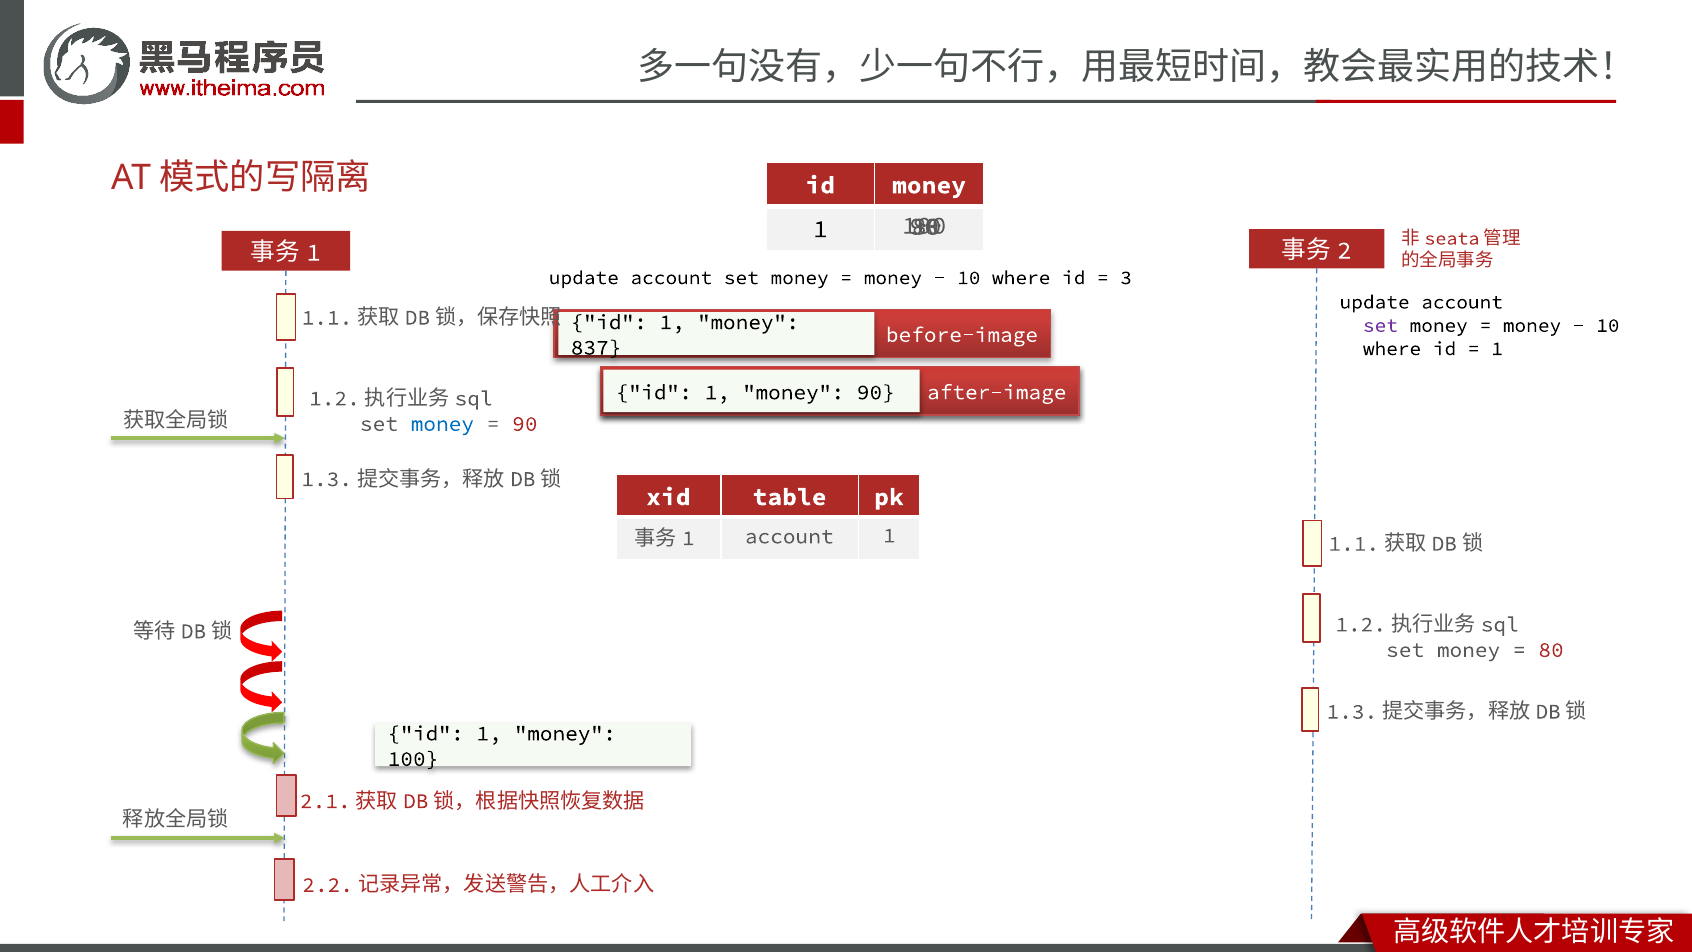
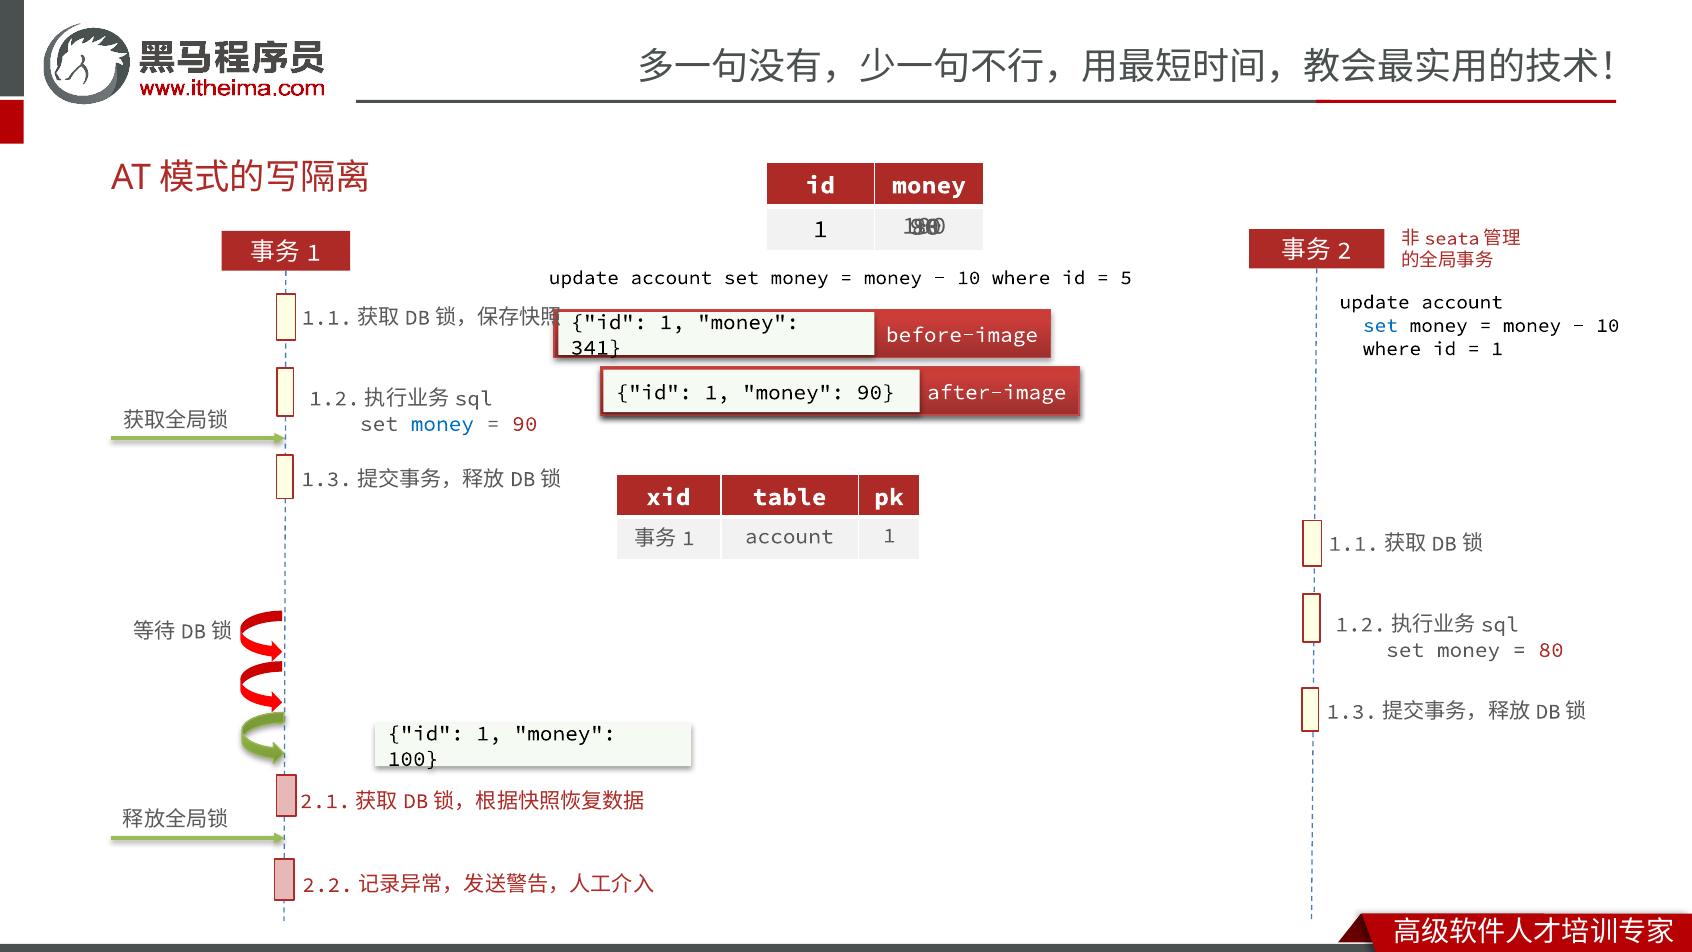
3: 3 -> 5
set at (1380, 325) colour: purple -> blue
837: 837 -> 341
